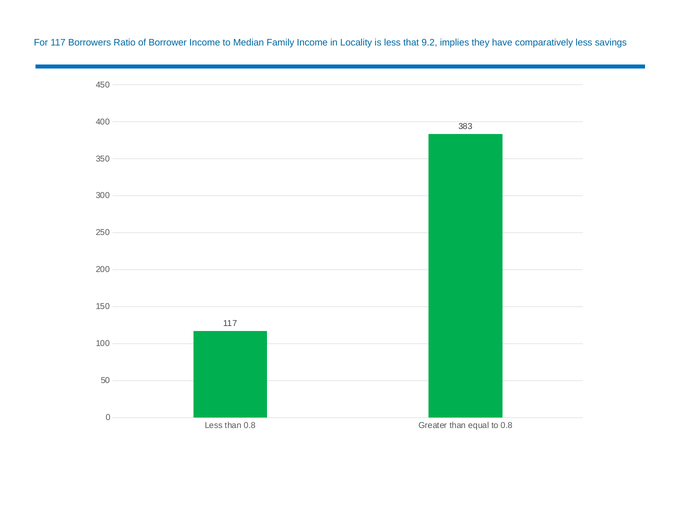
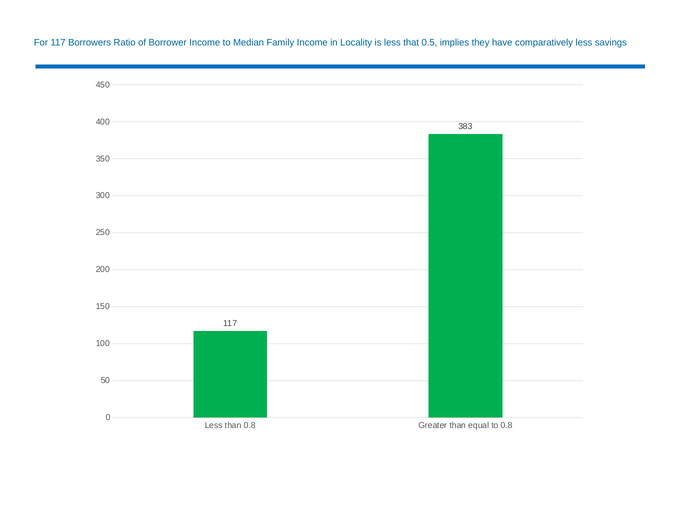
9.2: 9.2 -> 0.5
